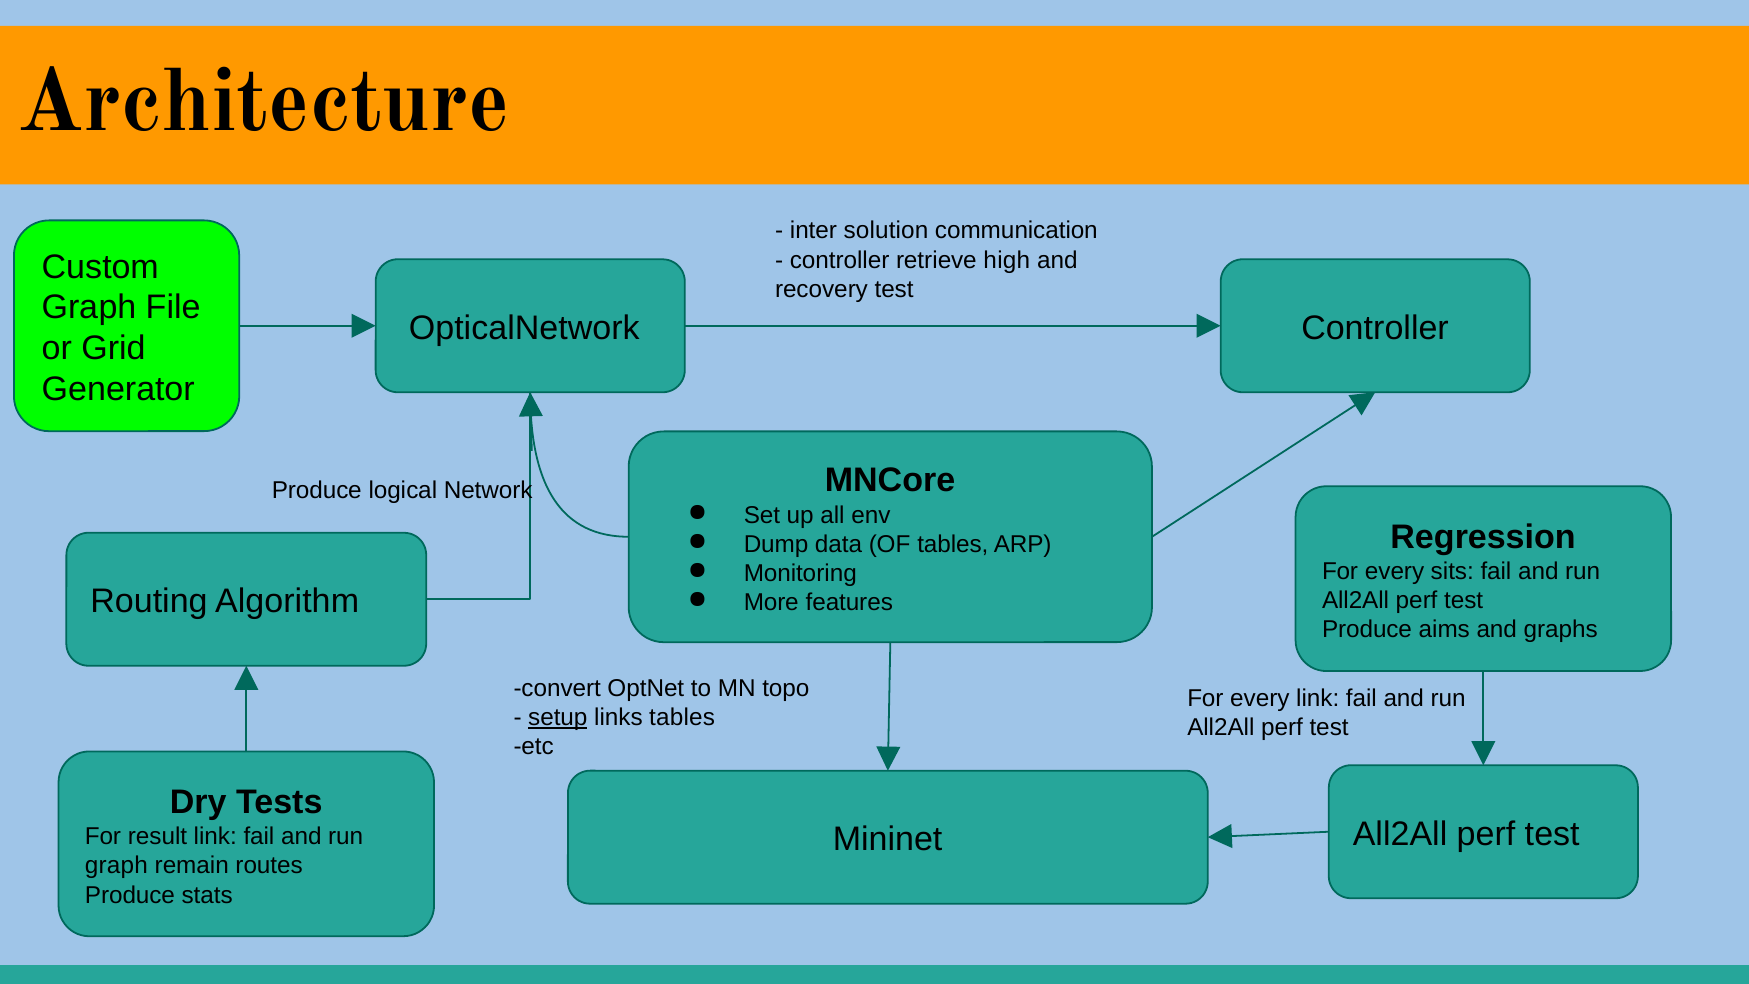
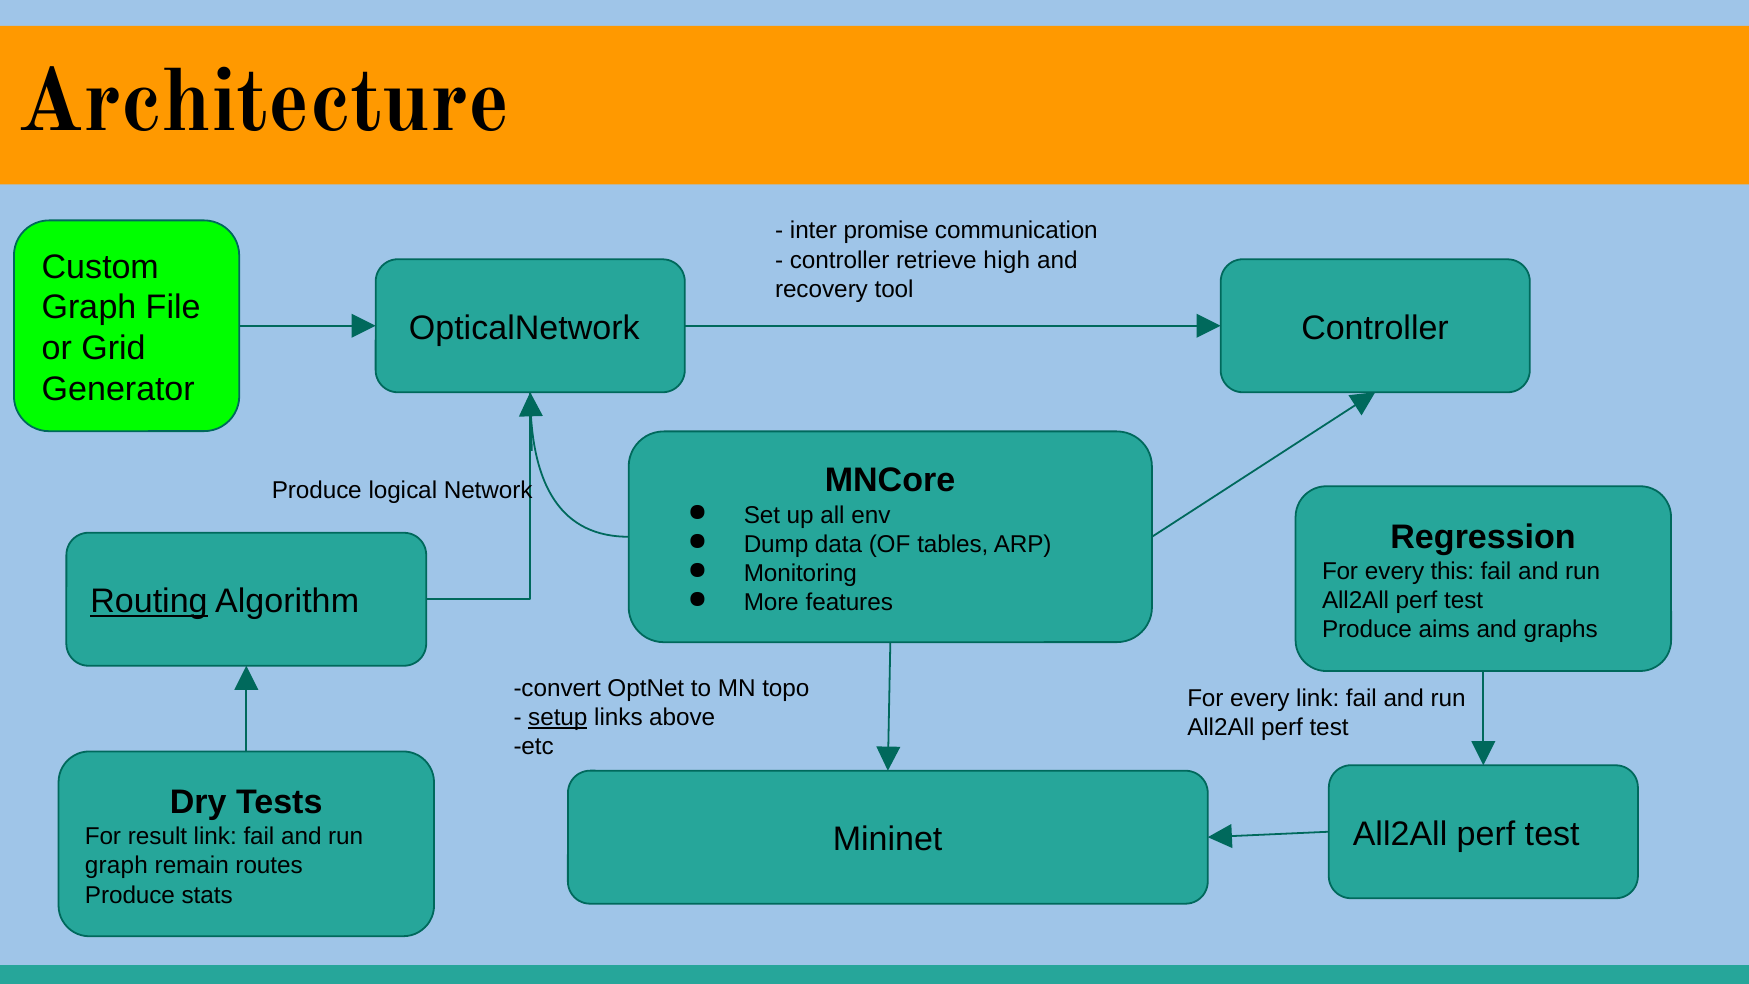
solution: solution -> promise
recovery test: test -> tool
sits: sits -> this
Routing underline: none -> present
links tables: tables -> above
